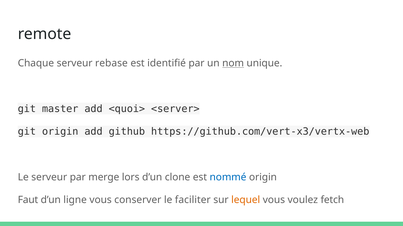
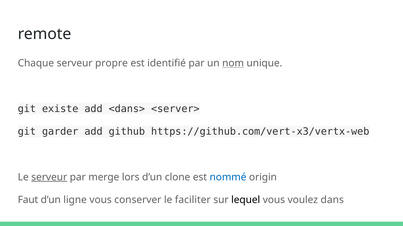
rebase: rebase -> propre
master: master -> existe
<quoi>: <quoi> -> <dans>
git origin: origin -> garder
serveur at (49, 178) underline: none -> present
lequel colour: orange -> black
fetch: fetch -> dans
